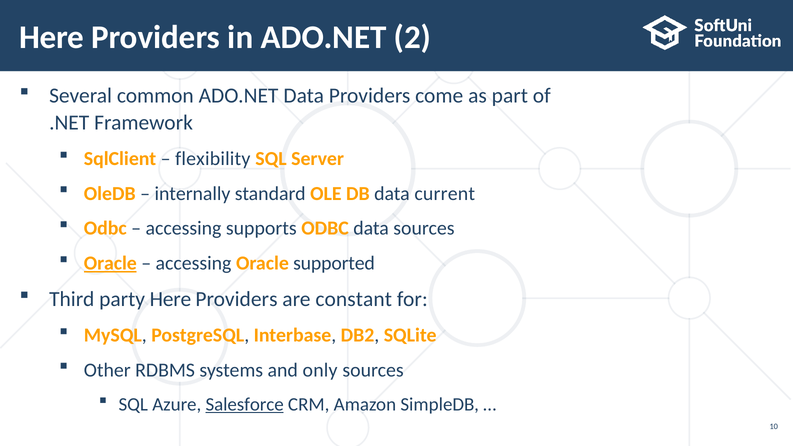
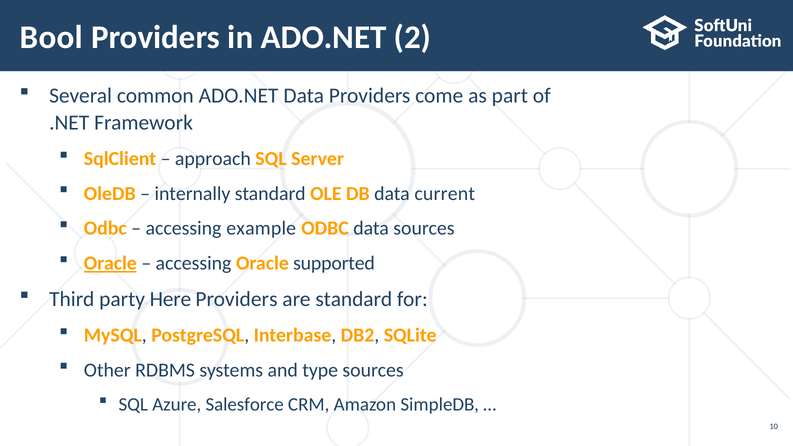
Here at (52, 38): Here -> Bool
flexibility: flexibility -> approach
supports: supports -> example
are constant: constant -> standard
only: only -> type
Salesforce underline: present -> none
